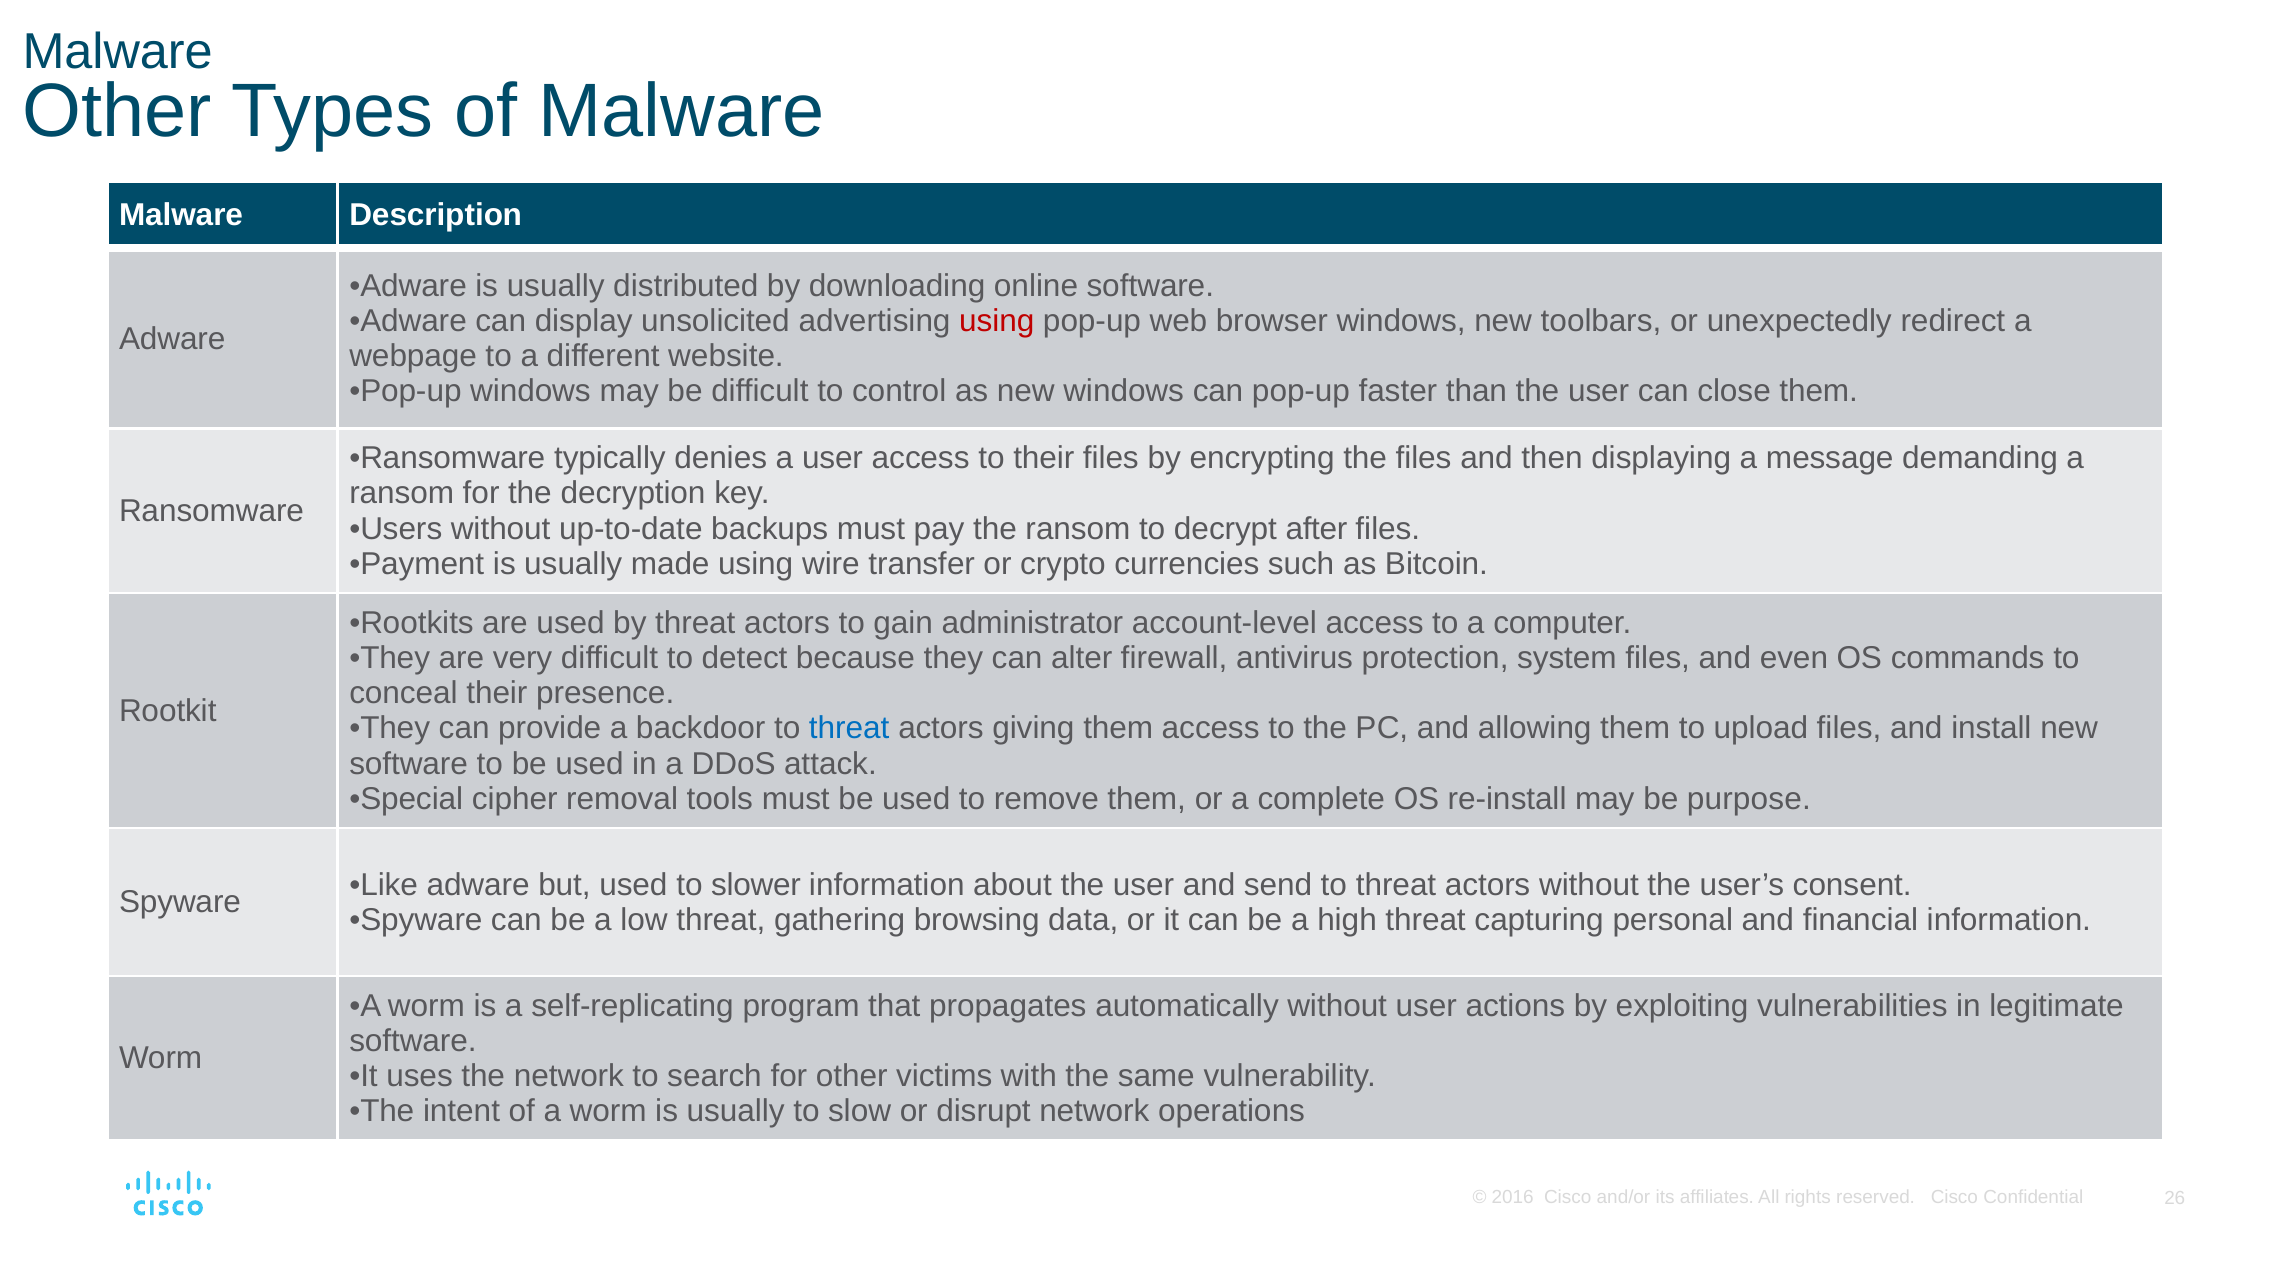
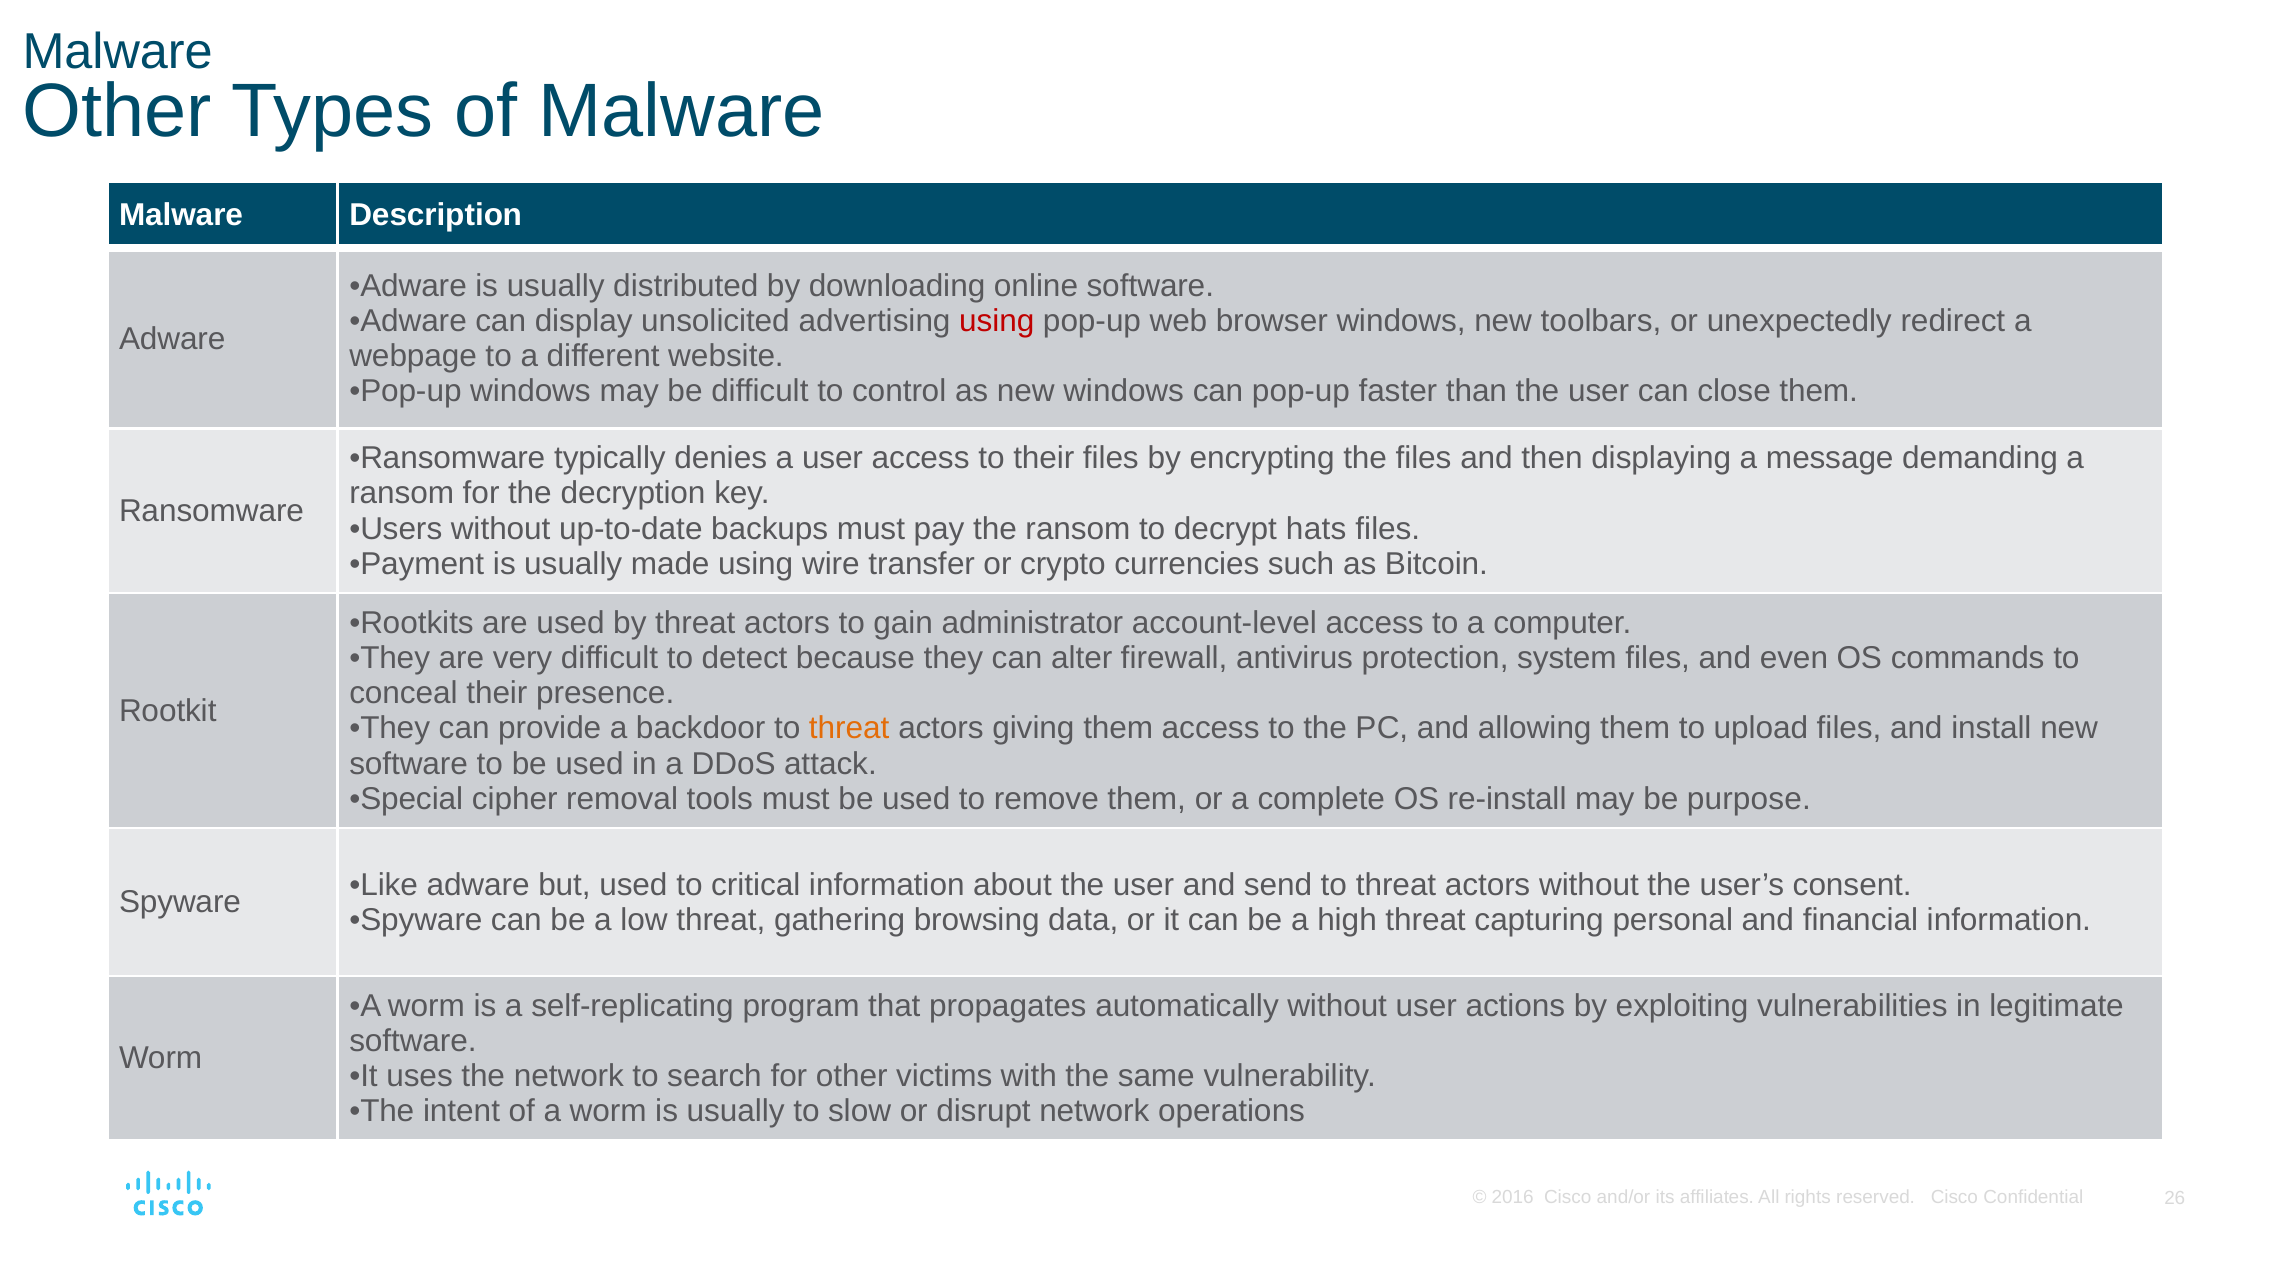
after: after -> hats
threat at (849, 729) colour: blue -> orange
slower: slower -> critical
